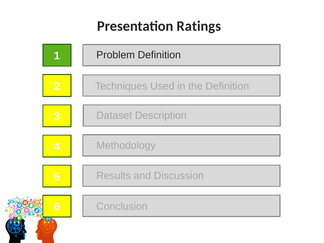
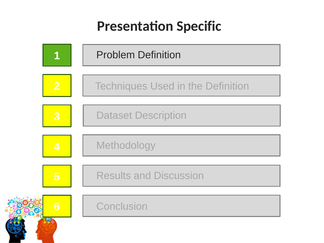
Ratings: Ratings -> Specific
